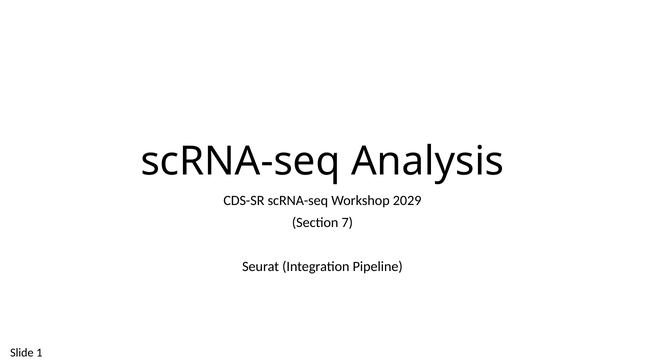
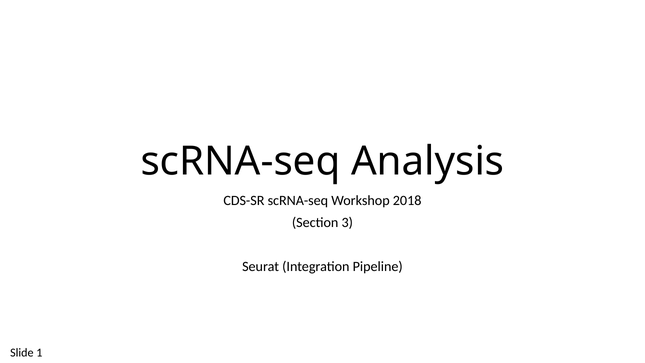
2029: 2029 -> 2018
7: 7 -> 3
